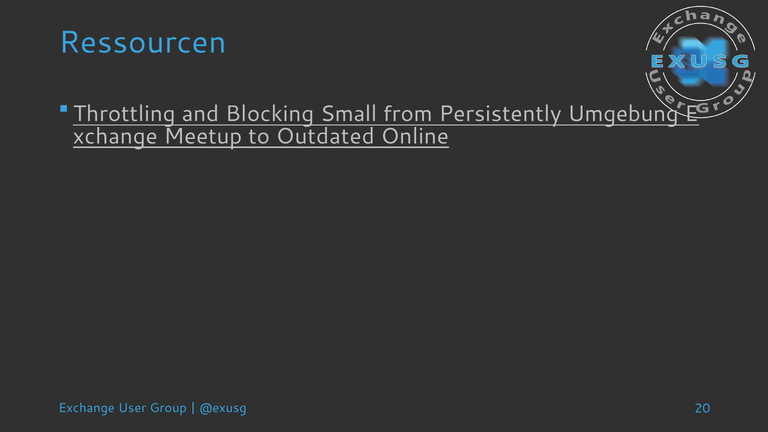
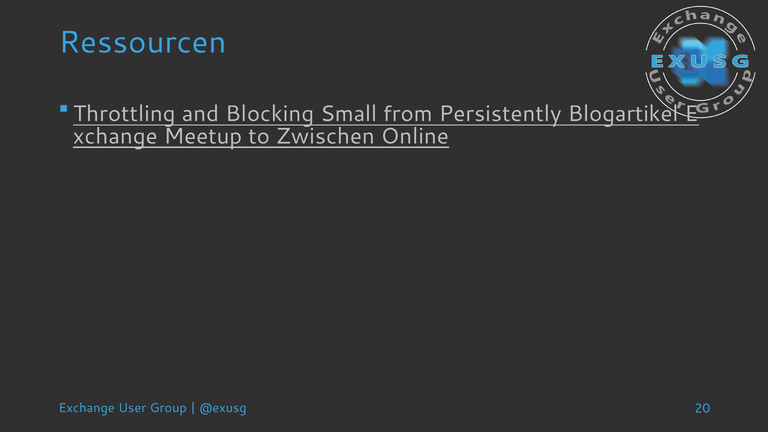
Umgebung: Umgebung -> Blogartikel
Outdated: Outdated -> Zwischen
